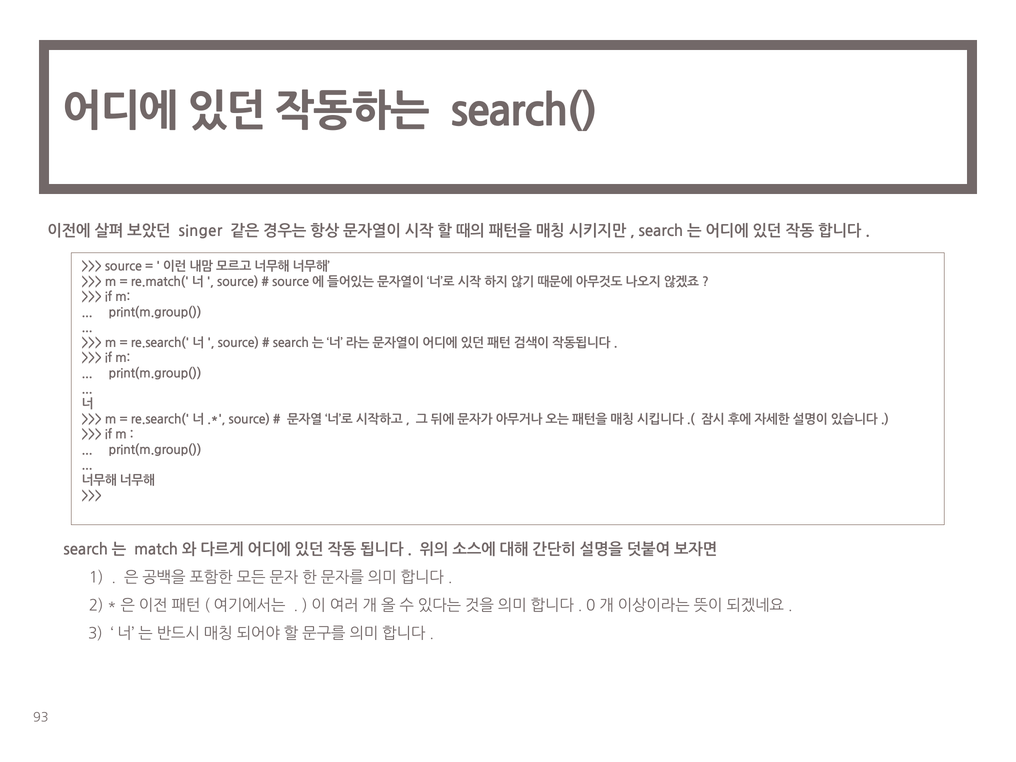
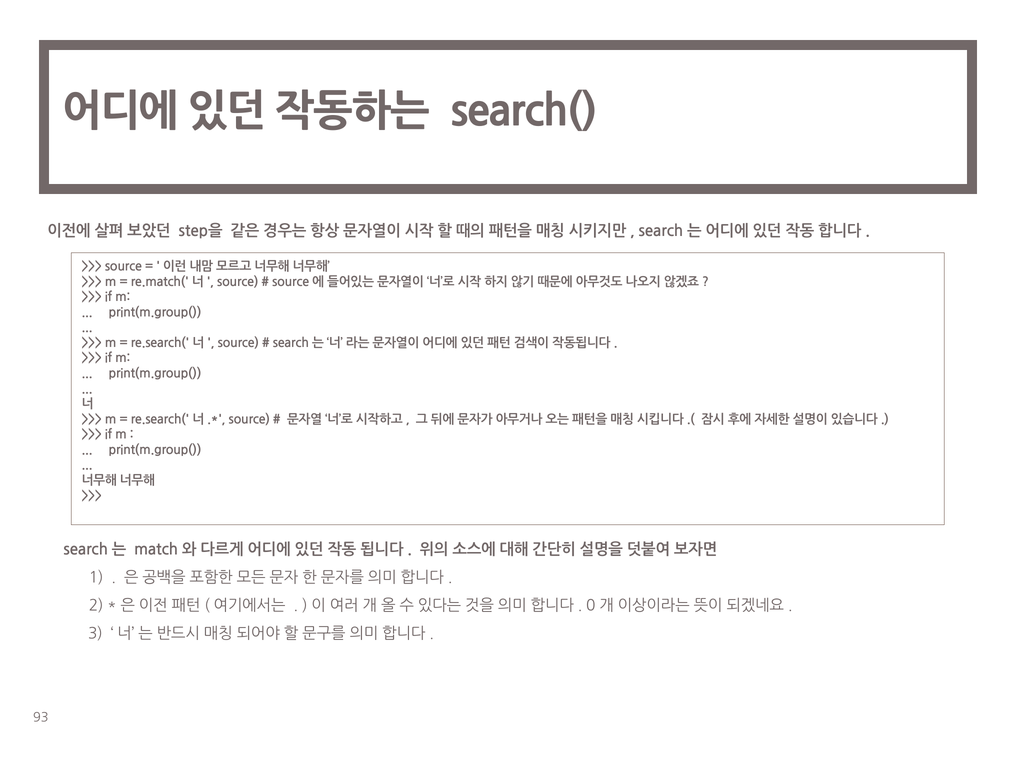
singer: singer -> step을
